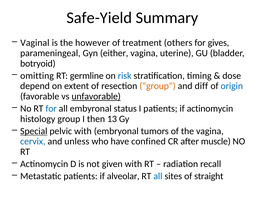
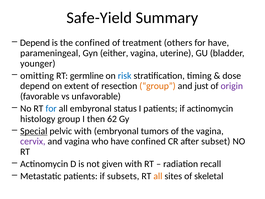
Vaginal at (35, 43): Vaginal -> Depend
the however: however -> confined
for gives: gives -> have
botryoid: botryoid -> younger
diff: diff -> just
origin colour: blue -> purple
unfavorable underline: present -> none
13: 13 -> 62
cervix colour: blue -> purple
and unless: unless -> vagina
muscle: muscle -> subset
alveolar: alveolar -> subsets
all at (158, 176) colour: blue -> orange
straight: straight -> skeletal
